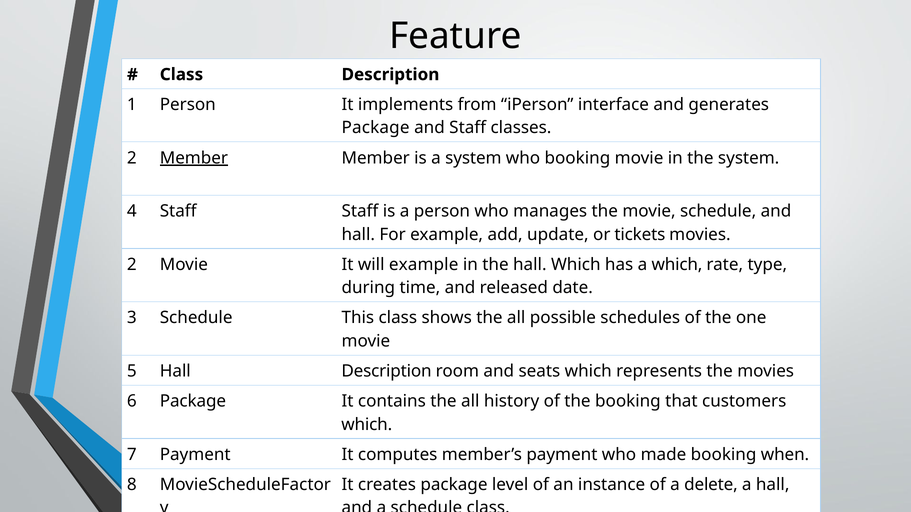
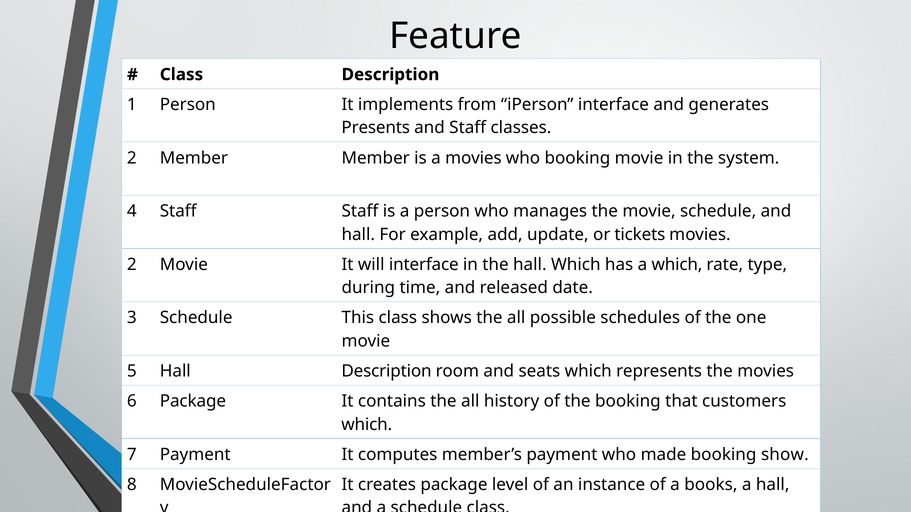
Package at (376, 128): Package -> Presents
Member at (194, 158) underline: present -> none
a system: system -> movies
will example: example -> interface
when: when -> show
delete: delete -> books
